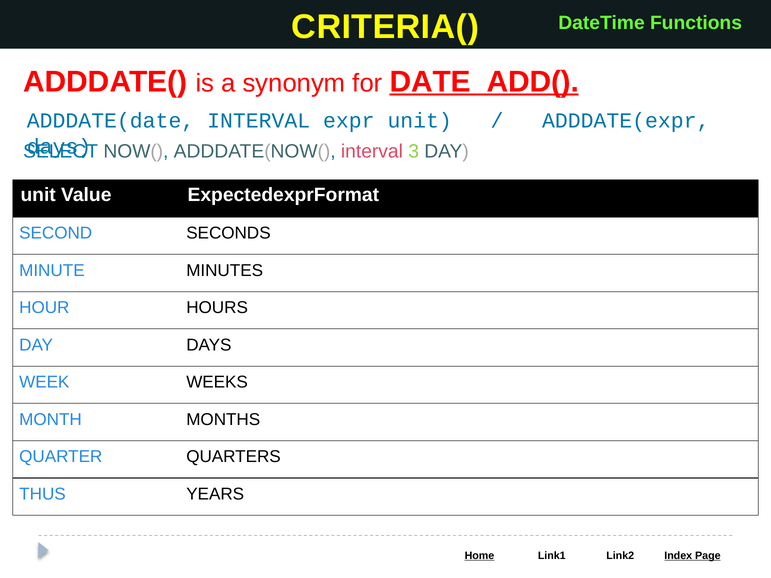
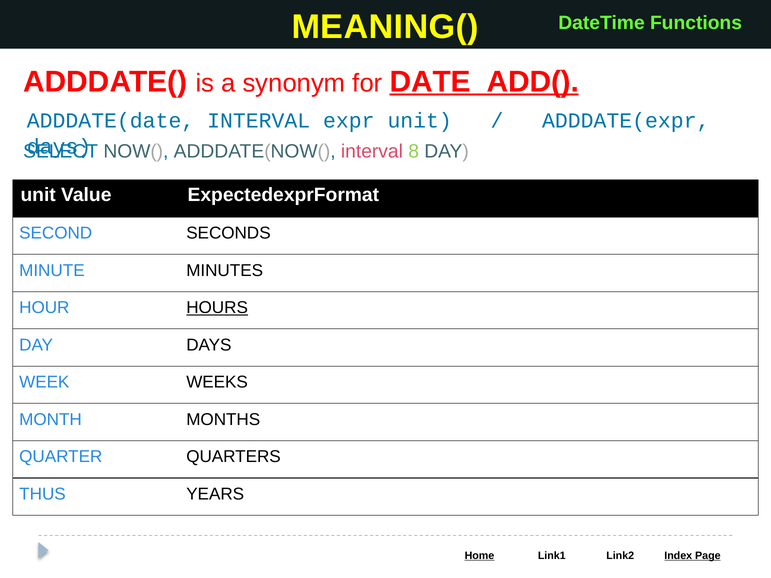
CRITERIA(: CRITERIA( -> MEANING(
3: 3 -> 8
HOURS underline: none -> present
